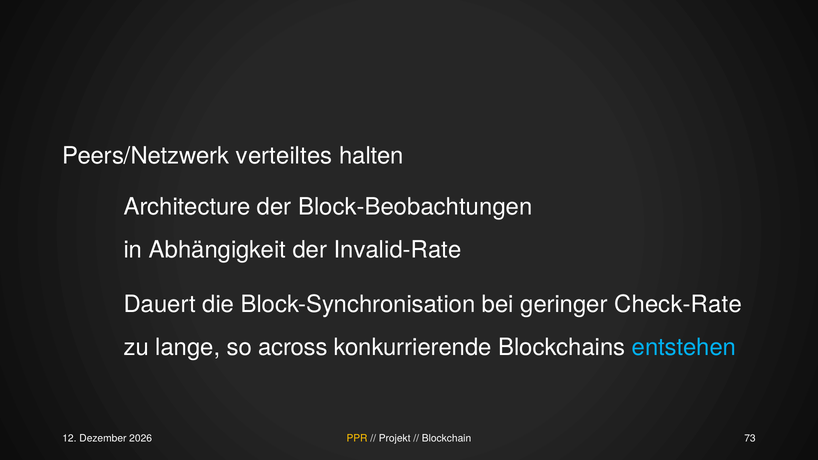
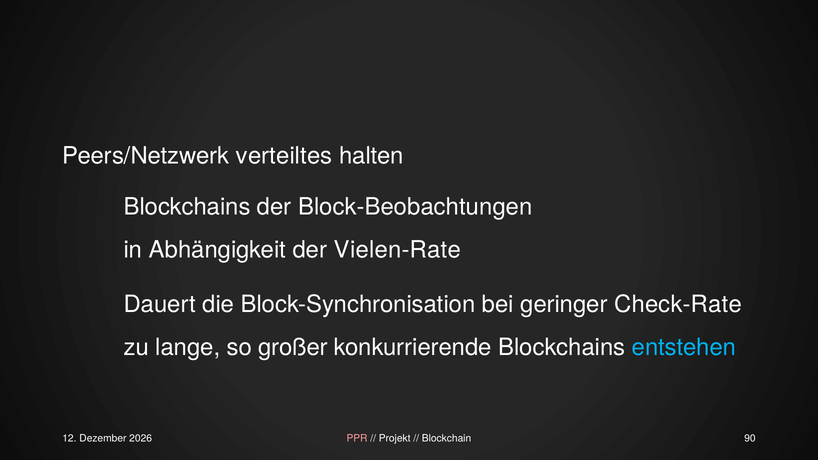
Architecture at (187, 207): Architecture -> Blockchains
Invalid-Rate: Invalid-Rate -> Vielen-Rate
across: across -> großer
PPR colour: yellow -> pink
73: 73 -> 90
